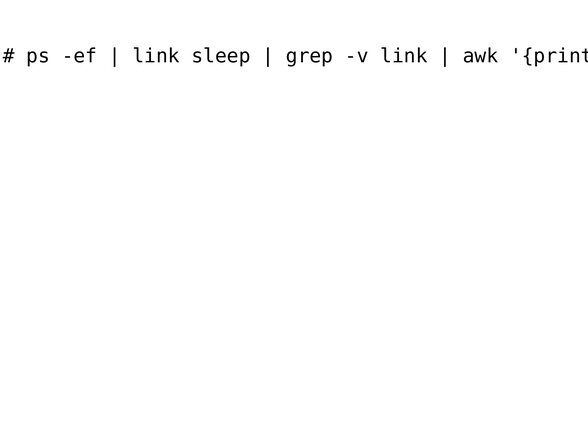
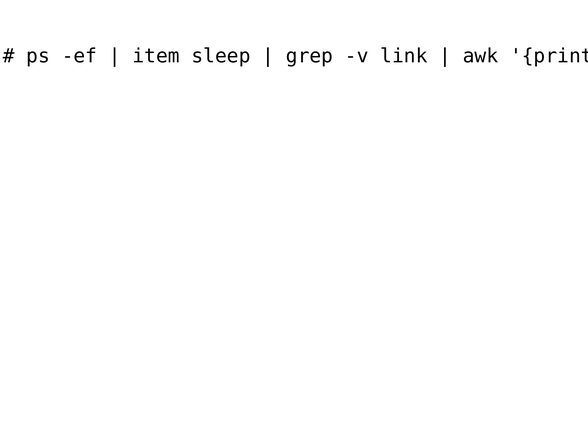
link at (156, 56): link -> item
